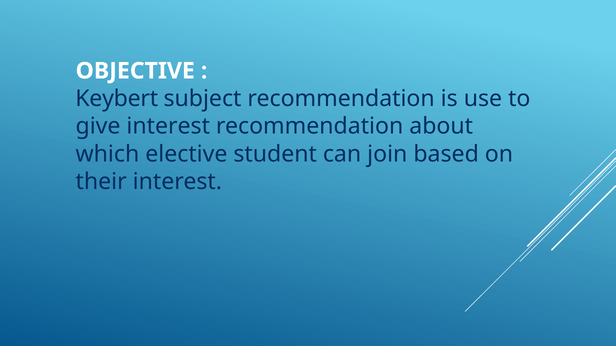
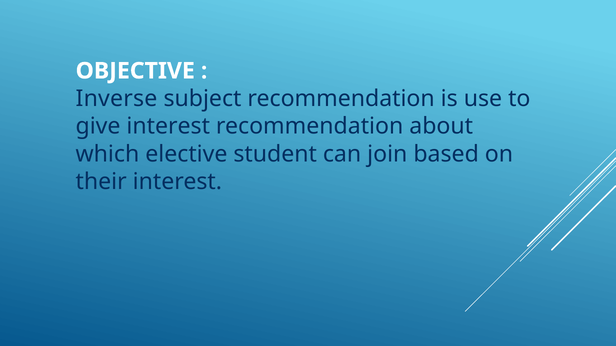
Keybert: Keybert -> Inverse
